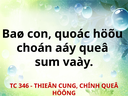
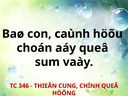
quoác: quoác -> caùnh
